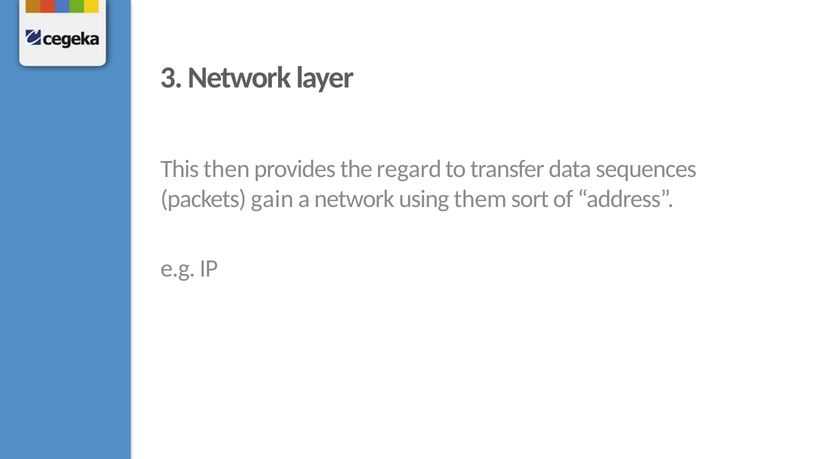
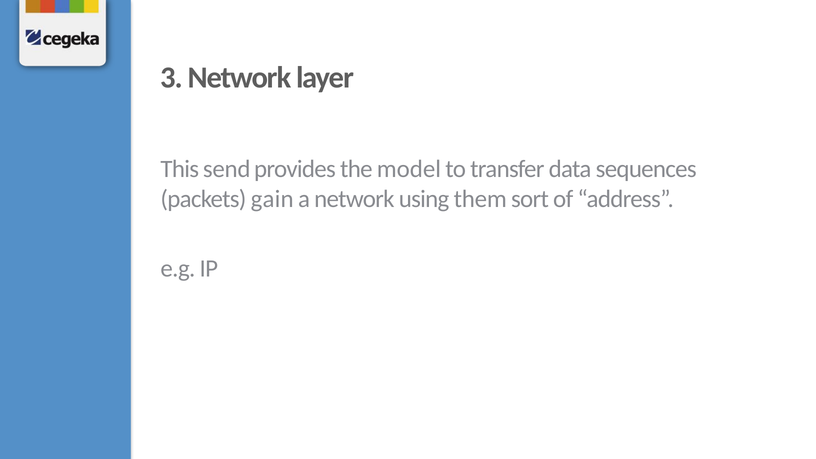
then: then -> send
regard: regard -> model
